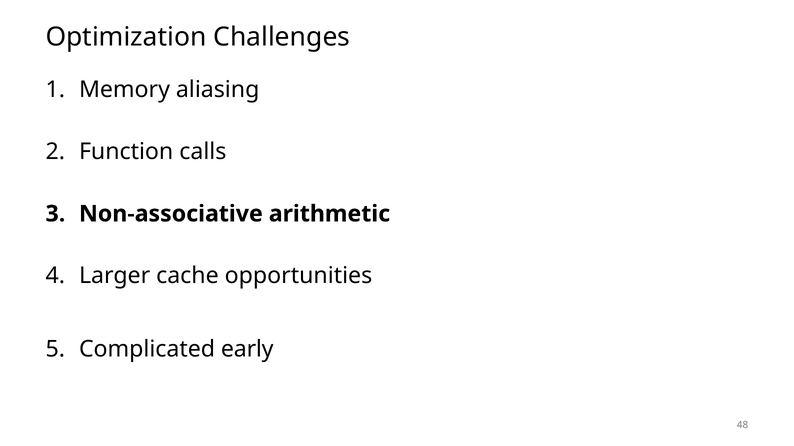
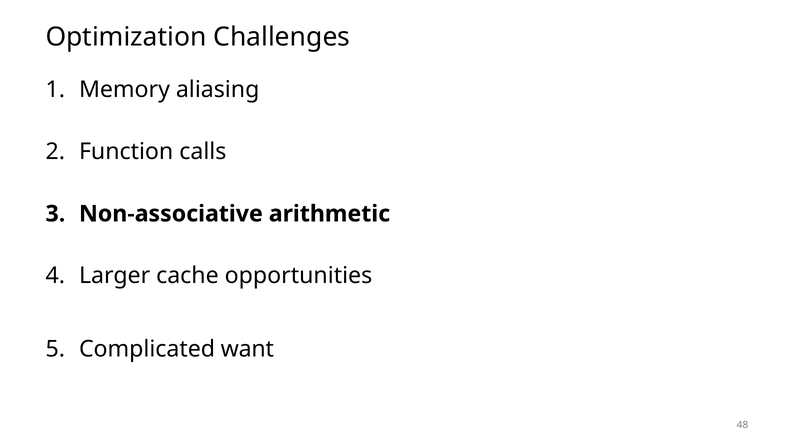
early: early -> want
